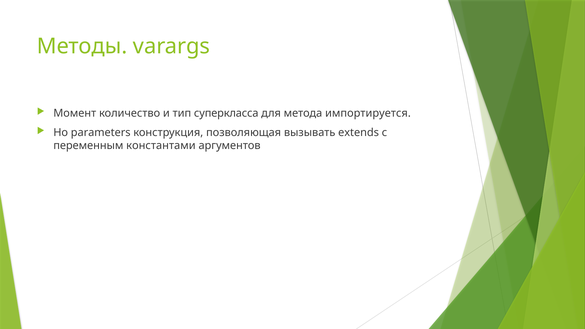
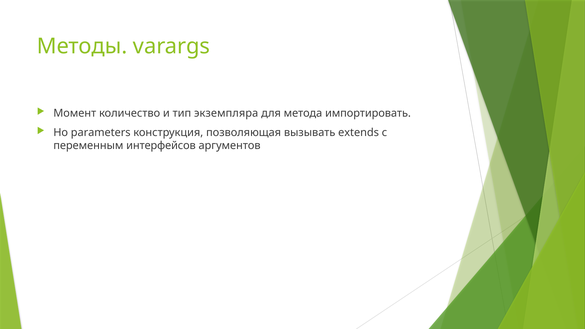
суперкласса: суперкласса -> экземпляра
импортируется: импортируется -> импортировать
константами: константами -> интерфейсов
